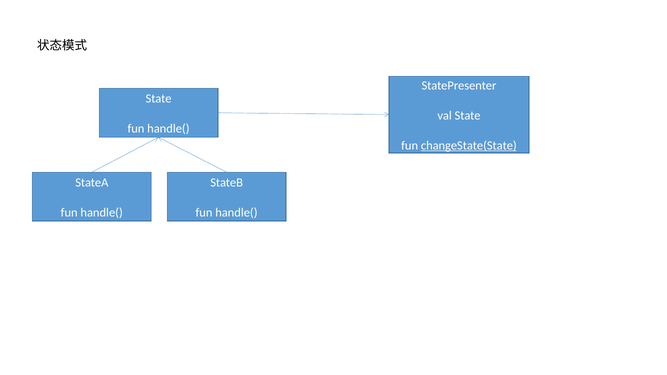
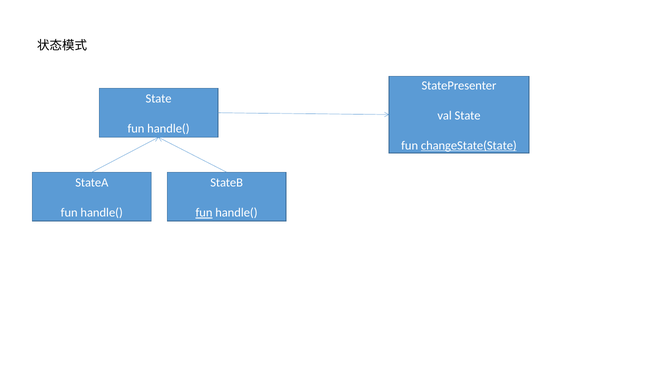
fun at (204, 213) underline: none -> present
